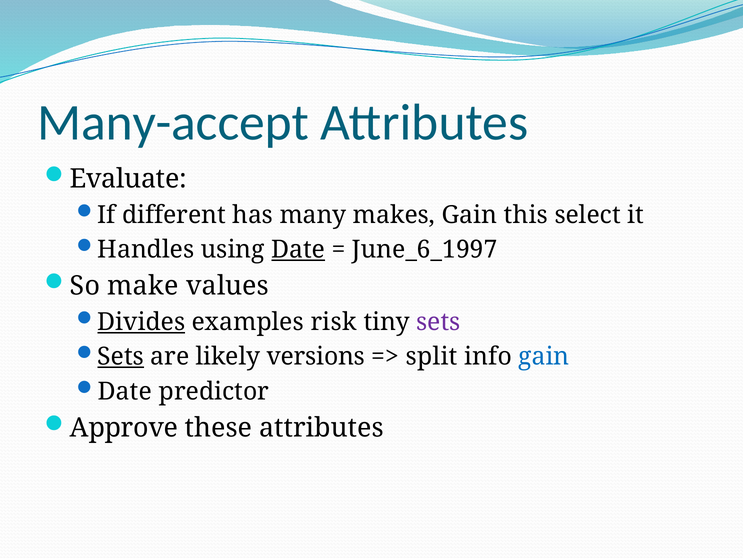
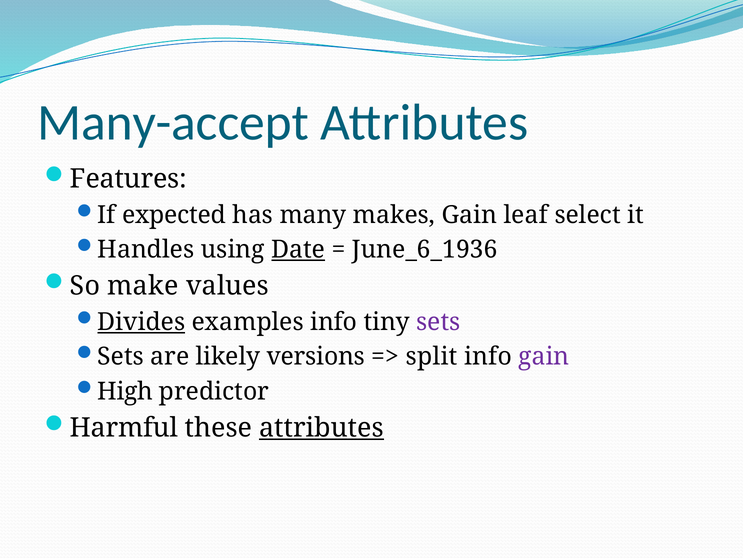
Evaluate: Evaluate -> Features
different: different -> expected
this: this -> leaf
June_6_1997: June_6_1997 -> June_6_1936
examples risk: risk -> info
Sets at (121, 356) underline: present -> none
gain at (544, 356) colour: blue -> purple
Date at (125, 391): Date -> High
Approve: Approve -> Harmful
attributes at (321, 427) underline: none -> present
